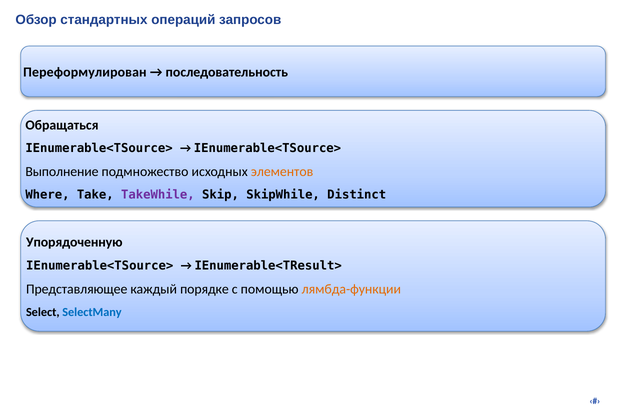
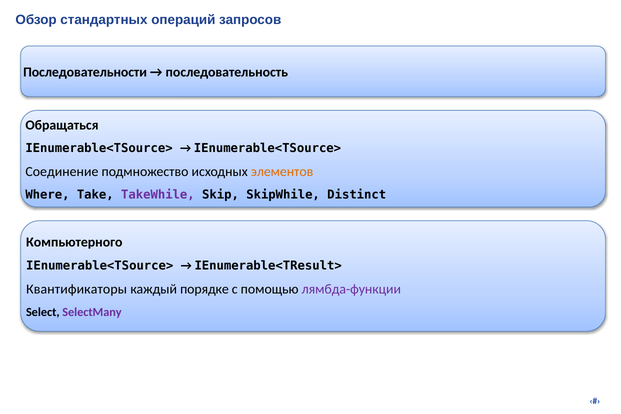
Переформулирован: Переформулирован -> Последовательности
Выполнение: Выполнение -> Соединение
Упорядоченную: Упорядоченную -> Компьютерного
Представляющее: Представляющее -> Квантификаторы
лямбда-функции colour: orange -> purple
SelectMany colour: blue -> purple
